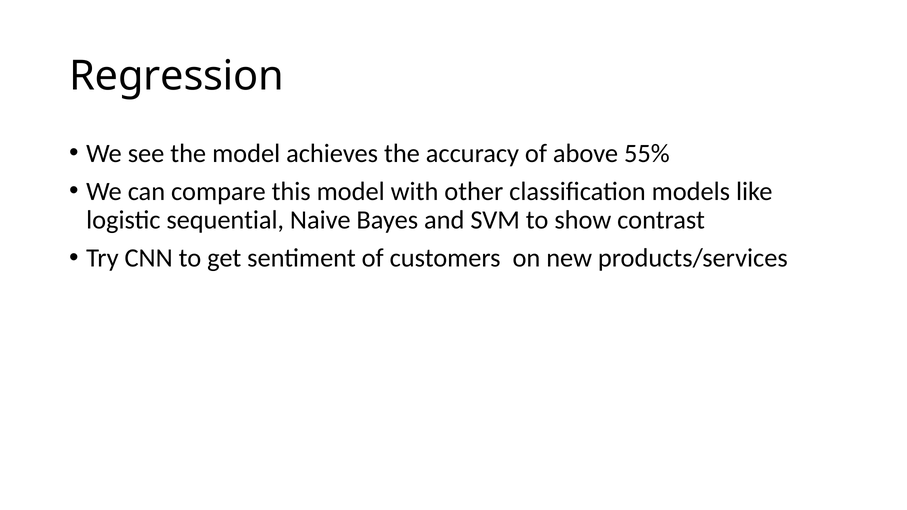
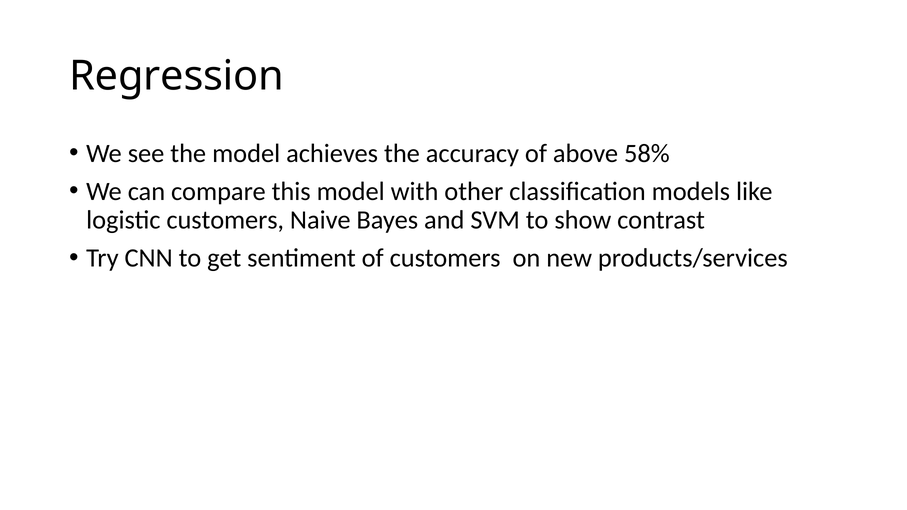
55%: 55% -> 58%
logistic sequential: sequential -> customers
